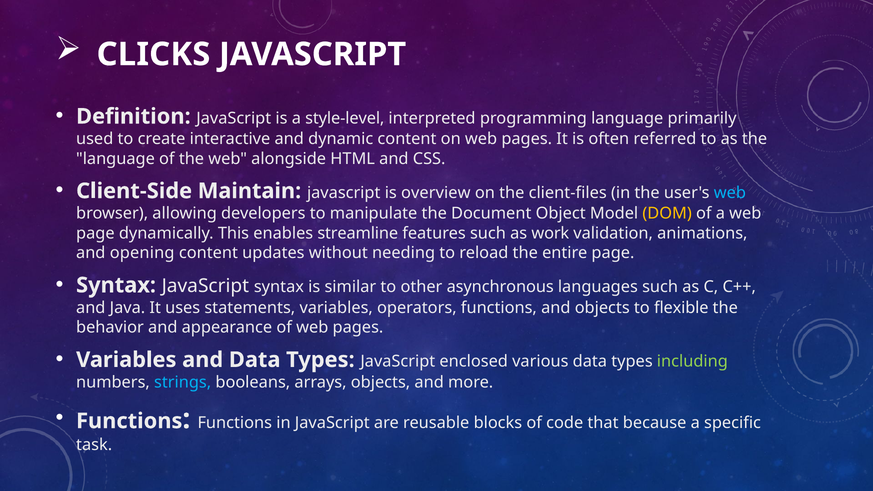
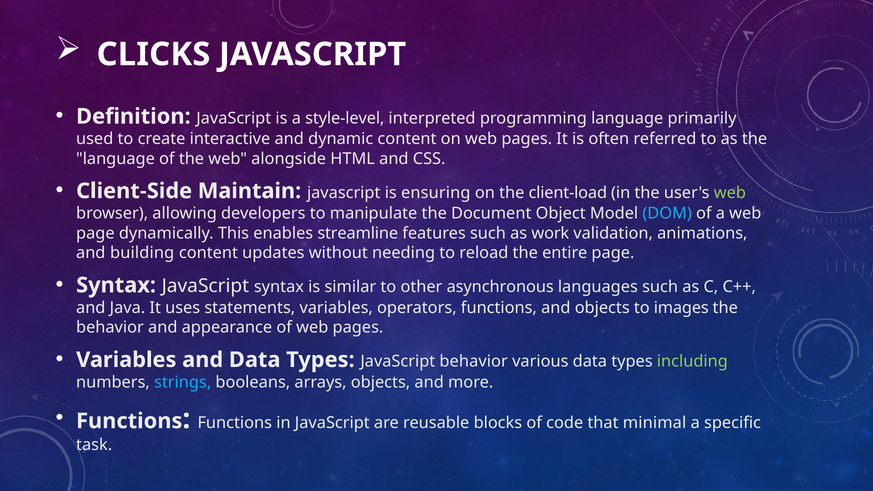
overview: overview -> ensuring
client-files: client-files -> client-load
web at (730, 193) colour: light blue -> light green
DOM colour: yellow -> light blue
opening: opening -> building
flexible: flexible -> images
JavaScript enclosed: enclosed -> behavior
because: because -> minimal
